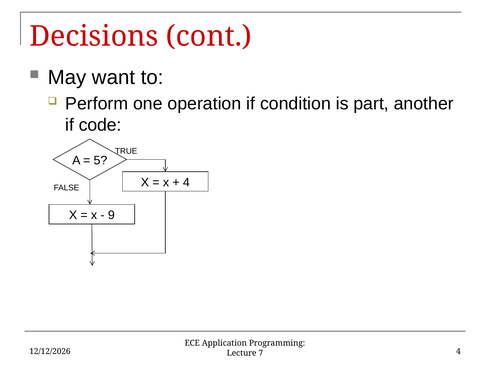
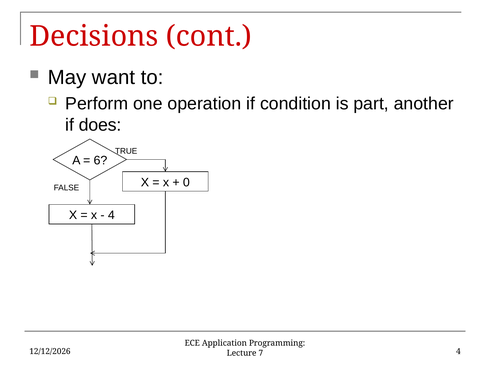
code: code -> does
5: 5 -> 6
4 at (186, 182): 4 -> 0
9 at (111, 215): 9 -> 4
